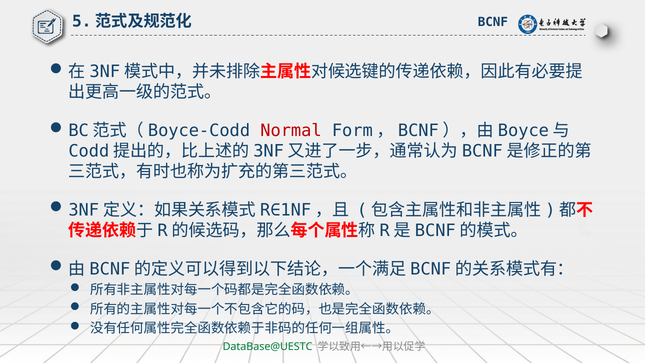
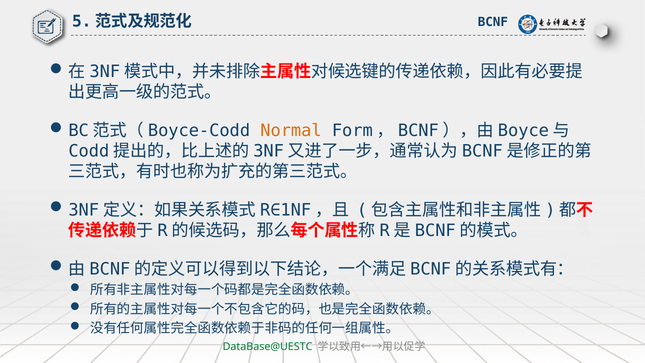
Normal colour: red -> orange
